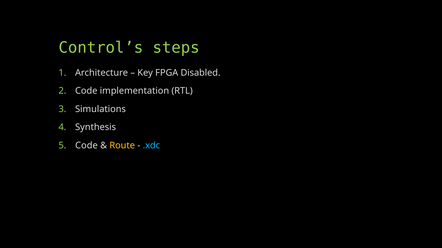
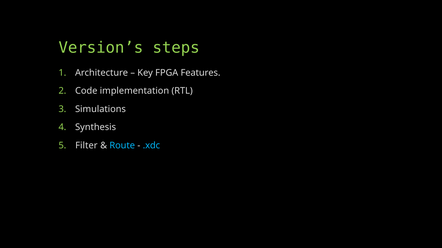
Control’s: Control’s -> Version’s
Disabled: Disabled -> Features
Code at (86, 146): Code -> Filter
Route colour: yellow -> light blue
